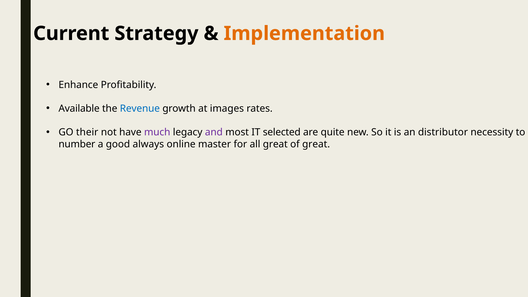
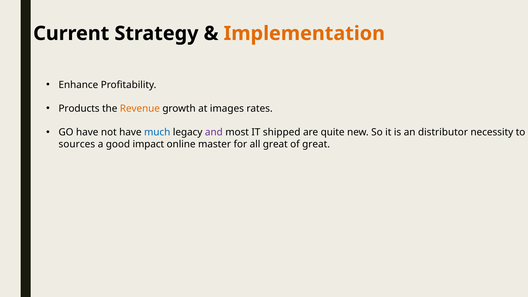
Available: Available -> Products
Revenue colour: blue -> orange
GO their: their -> have
much colour: purple -> blue
selected: selected -> shipped
number: number -> sources
always: always -> impact
